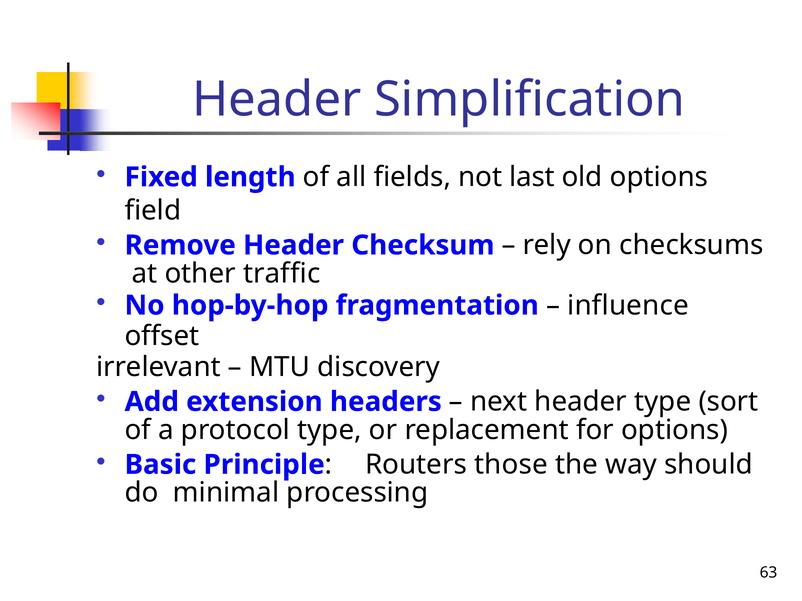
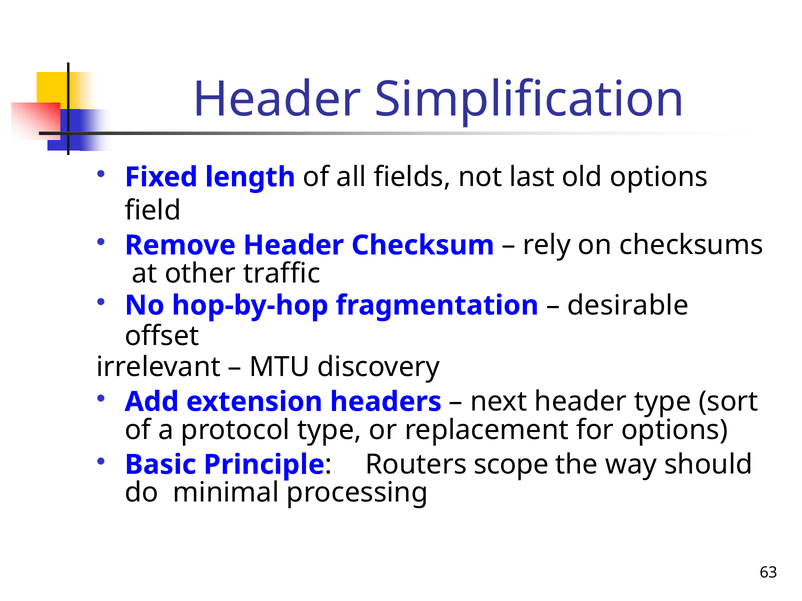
influence: influence -> desirable
those: those -> scope
